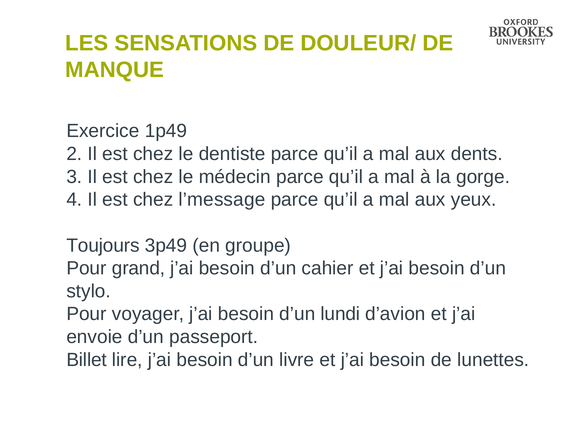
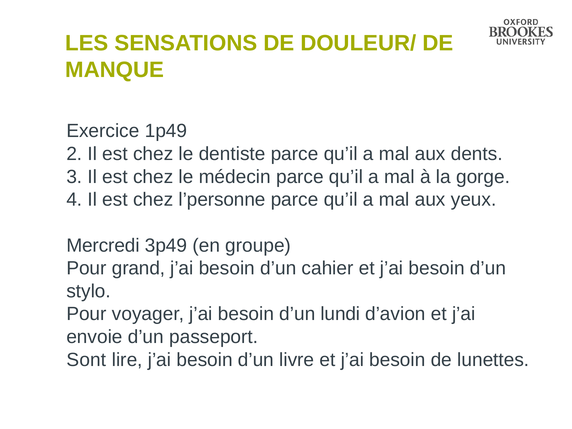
l’message: l’message -> l’personne
Toujours: Toujours -> Mercredi
Billet: Billet -> Sont
